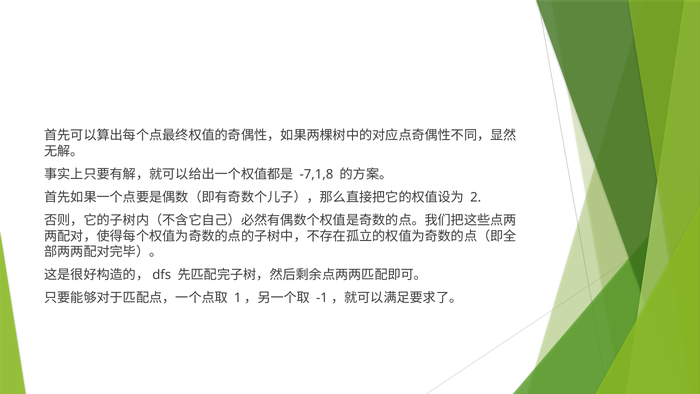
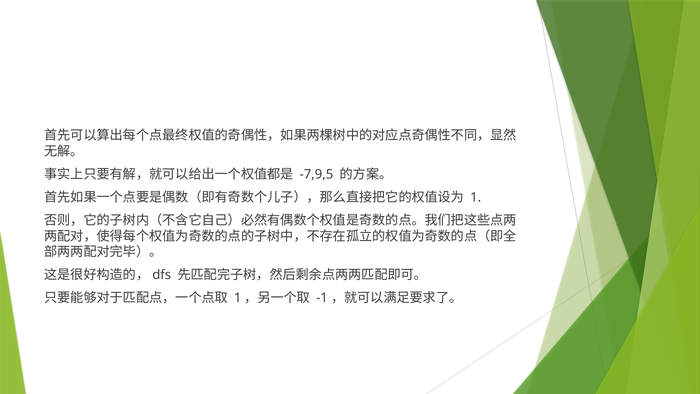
-7,1,8: -7,1,8 -> -7,9,5
2: 2 -> 1
